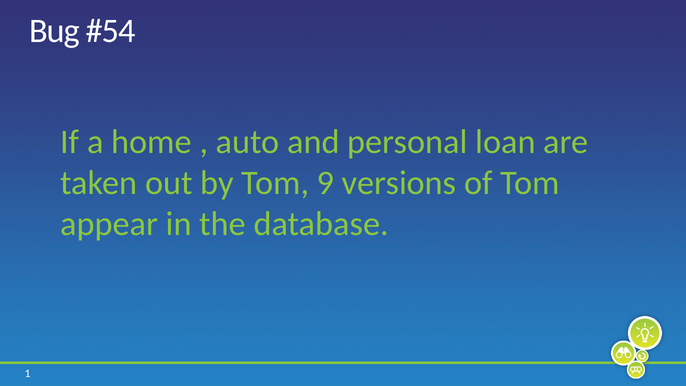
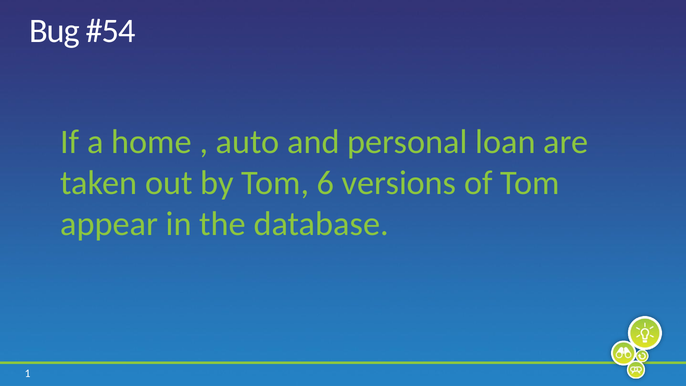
9: 9 -> 6
